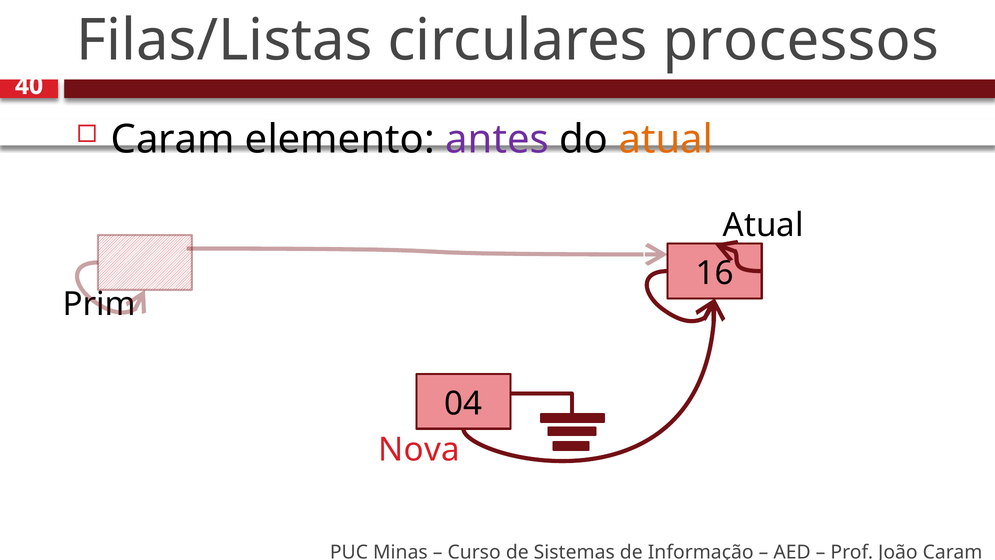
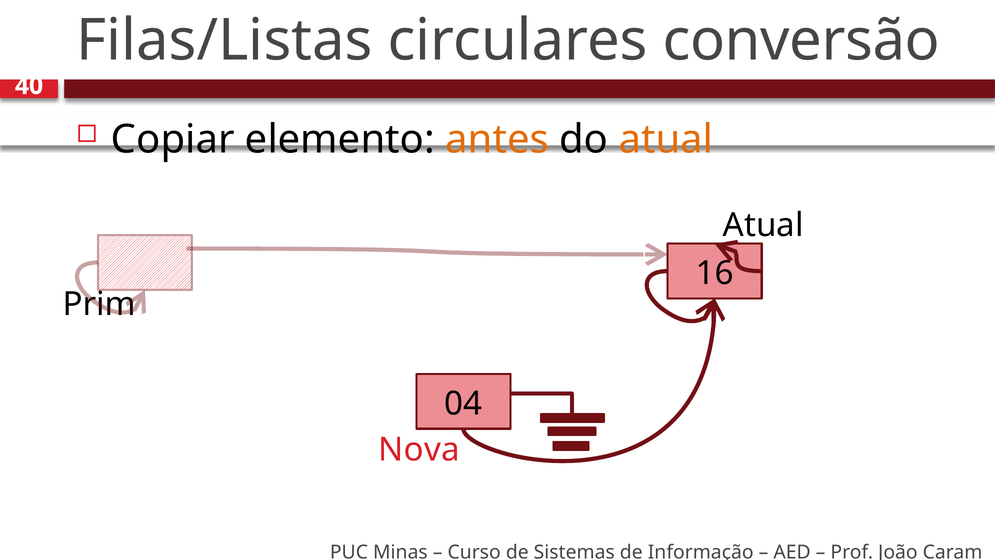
processos: processos -> conversão
Caram at (173, 139): Caram -> Copiar
antes colour: purple -> orange
